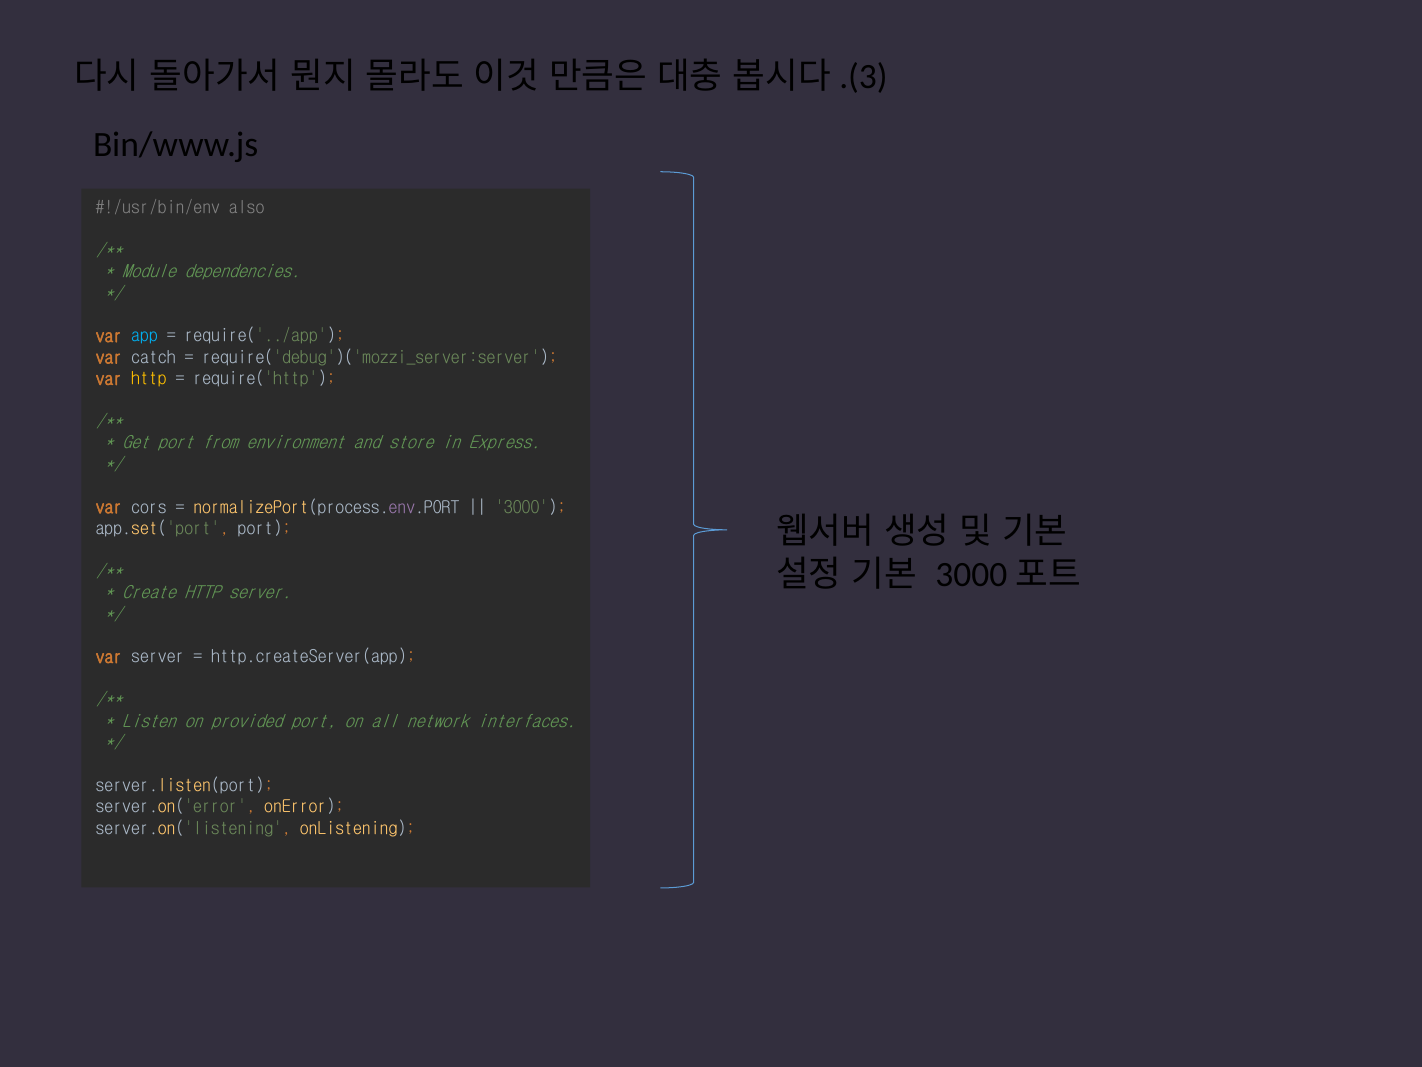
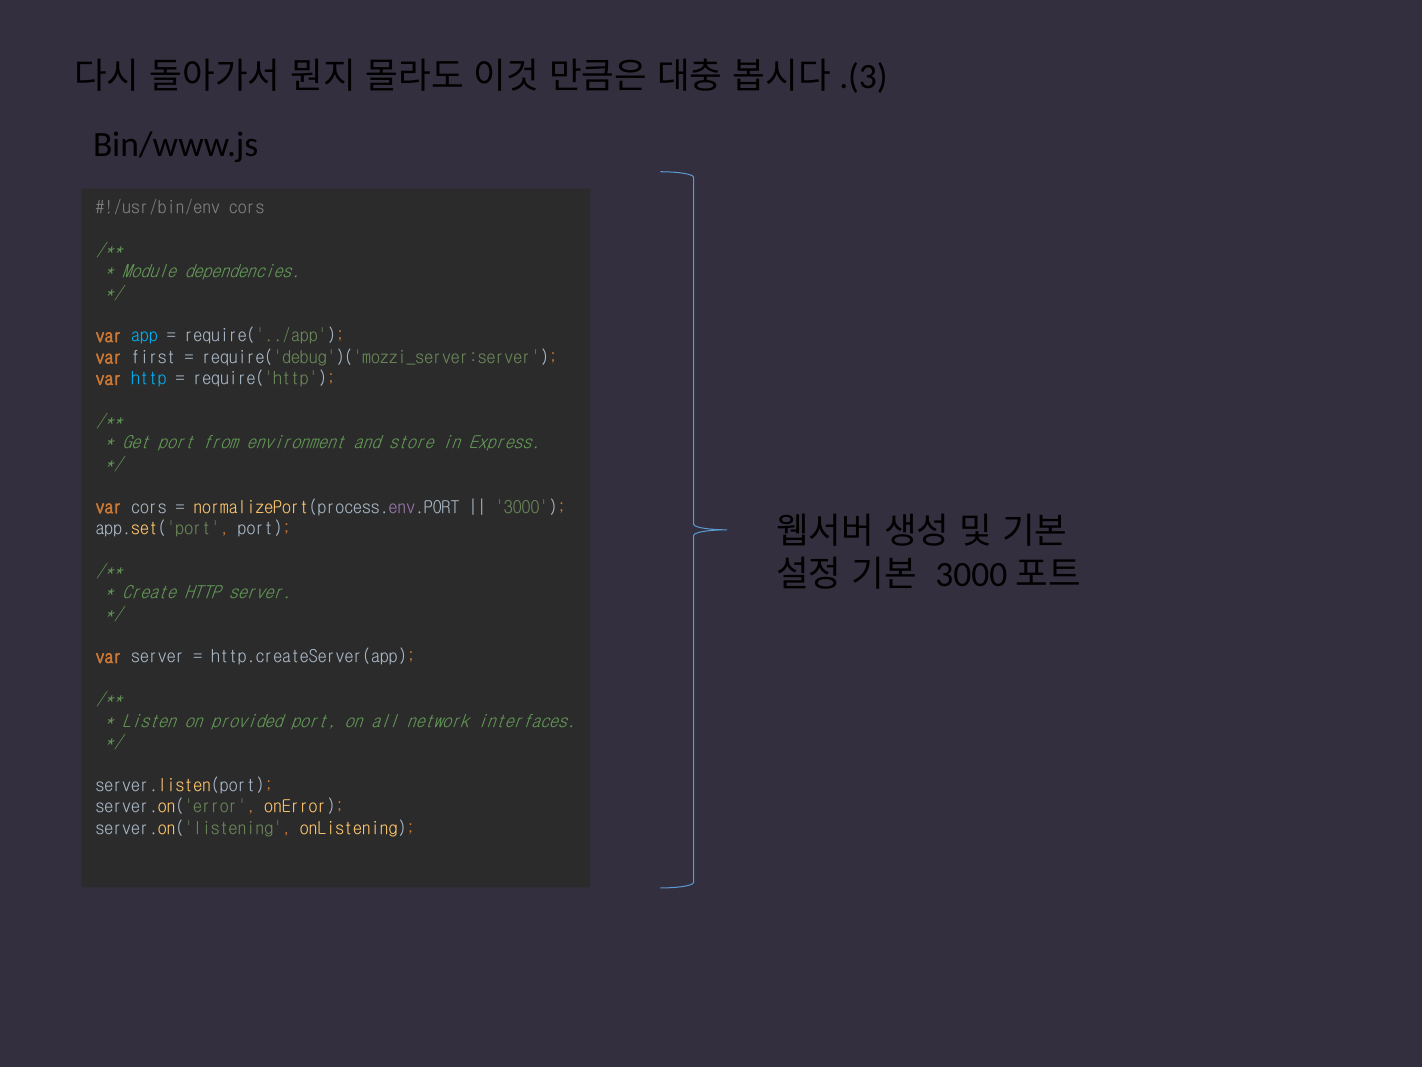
also at (247, 208): also -> cors
catch: catch -> first
http at (149, 379) colour: yellow -> light blue
